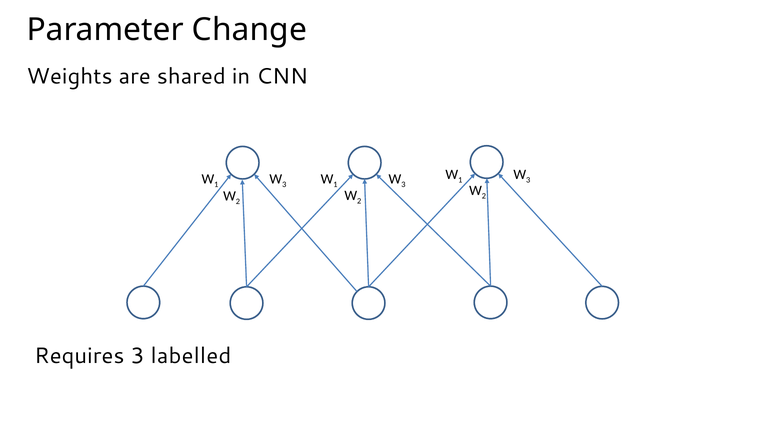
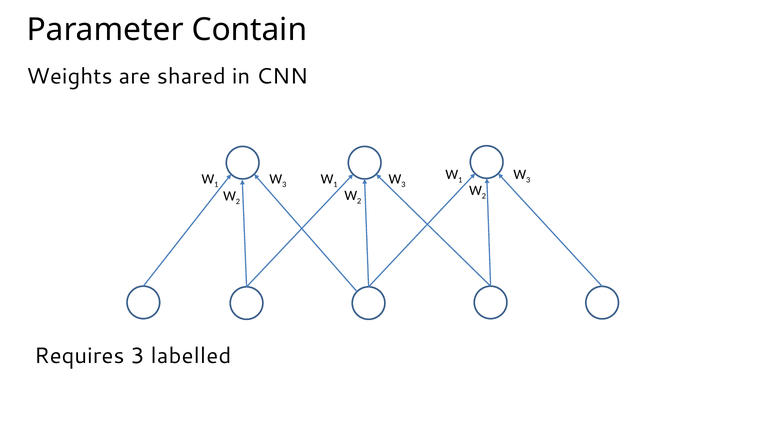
Change: Change -> Contain
